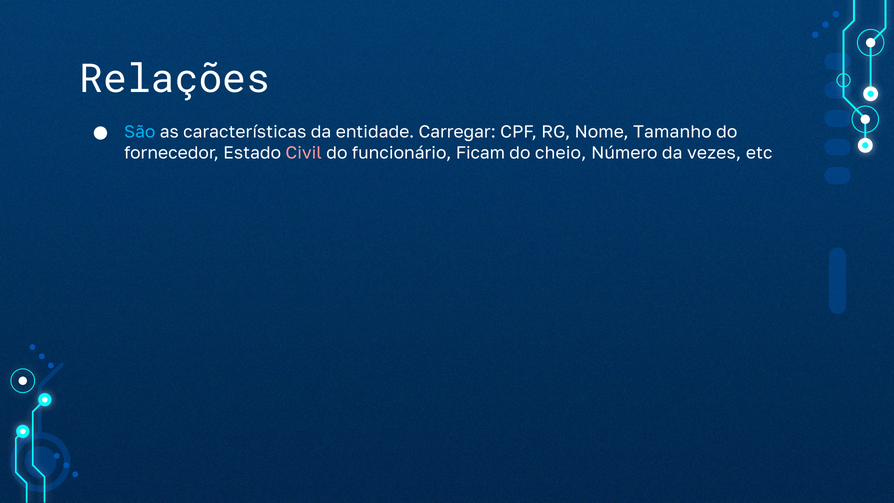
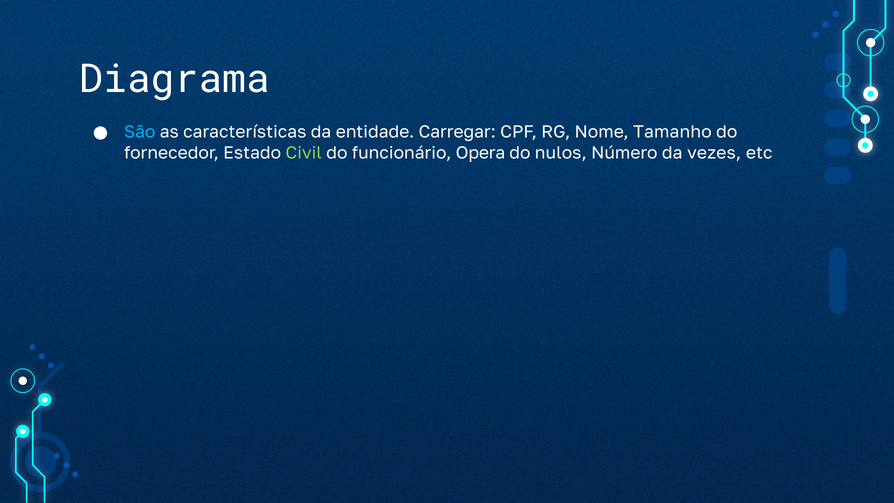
Relações: Relações -> Diagrama
Civil colour: pink -> light green
Ficam: Ficam -> Opera
cheio: cheio -> nulos
